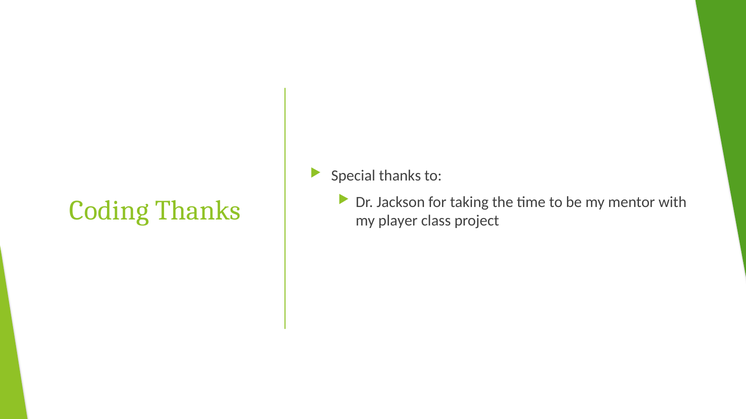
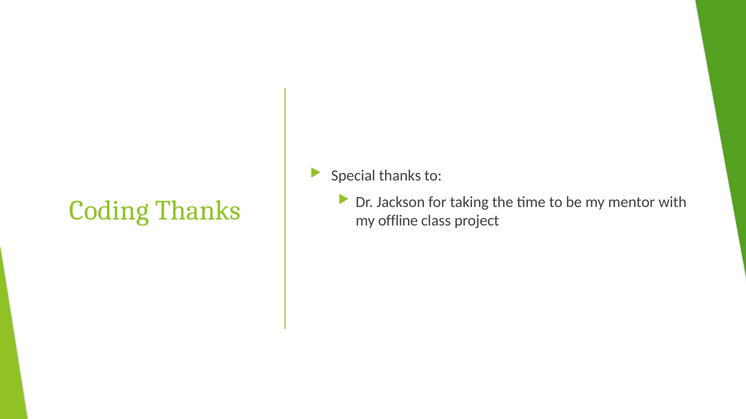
player: player -> offline
